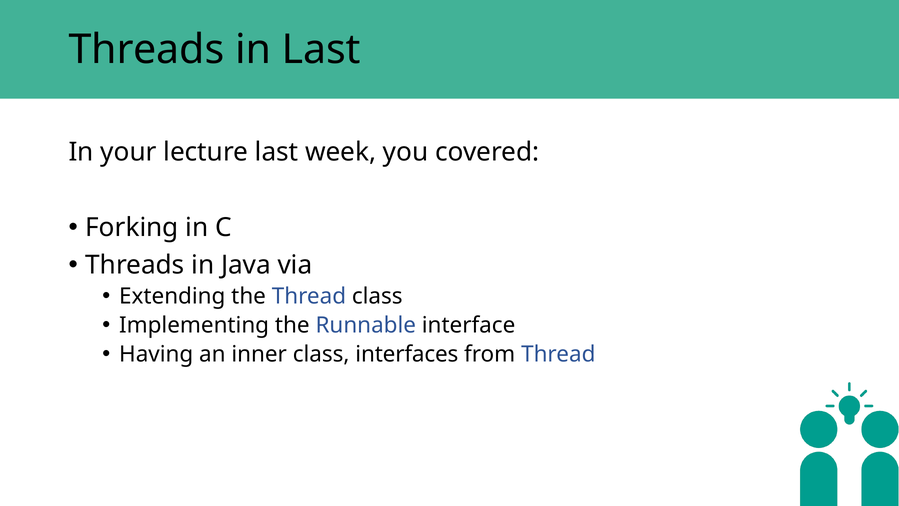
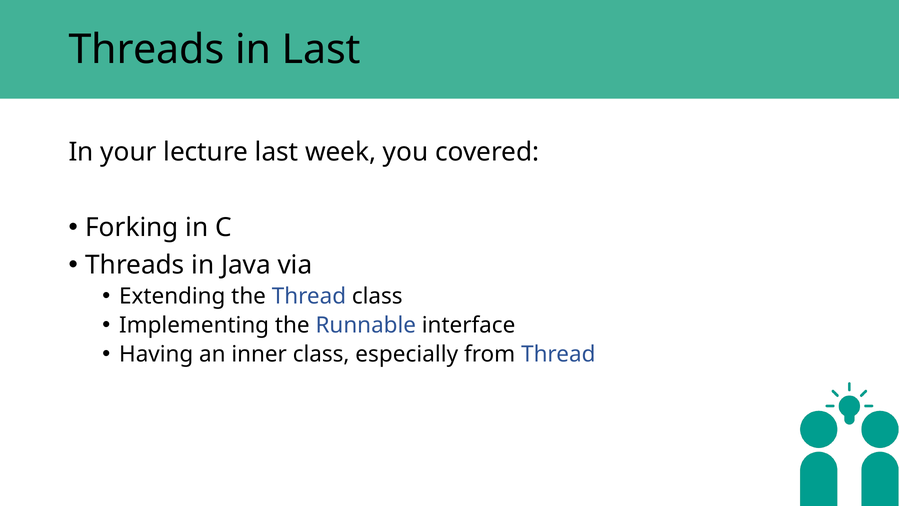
interfaces: interfaces -> especially
